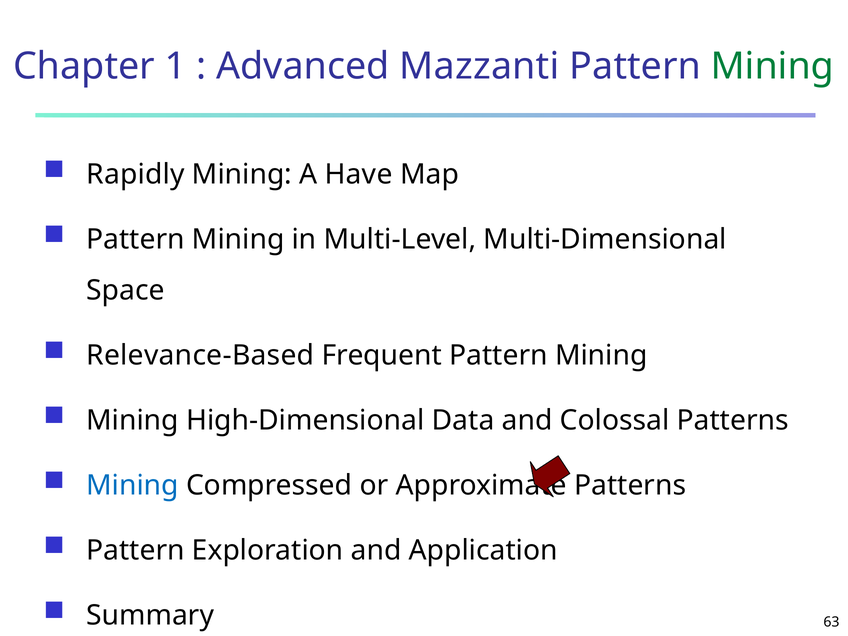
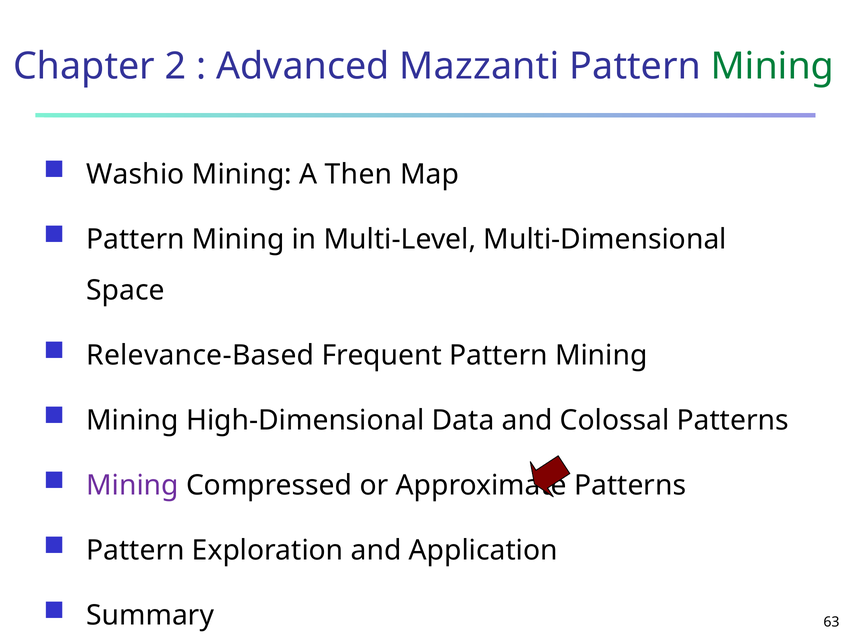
1: 1 -> 2
Rapidly: Rapidly -> Washio
Have: Have -> Then
Mining at (132, 485) colour: blue -> purple
